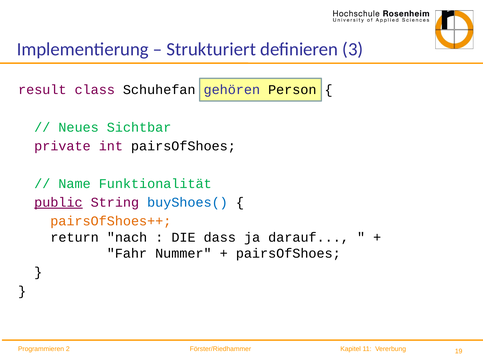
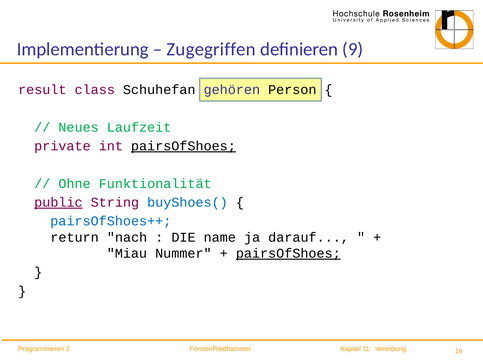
Strukturiert: Strukturiert -> Zugegriffen
3: 3 -> 9
Sichtbar: Sichtbar -> Laufzeit
pairsOfShoes at (183, 146) underline: none -> present
Name: Name -> Ohne
pairsOfShoes++ colour: orange -> blue
dass: dass -> name
Fahr: Fahr -> Miau
pairsOfShoes at (288, 254) underline: none -> present
